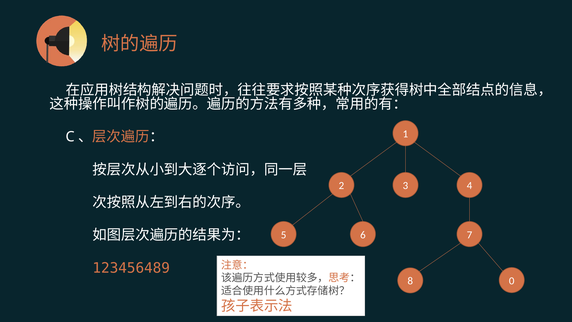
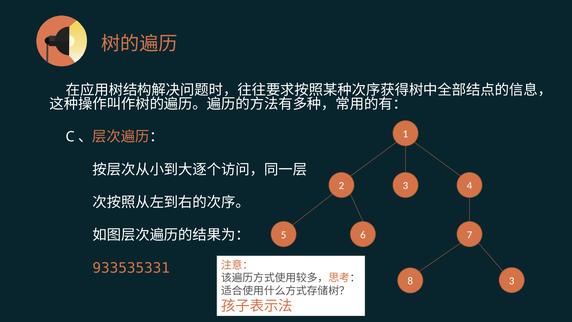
123456489: 123456489 -> 933535331
8 0: 0 -> 3
